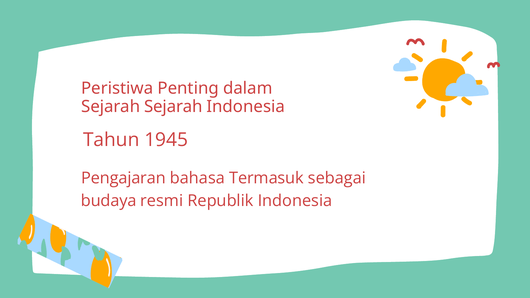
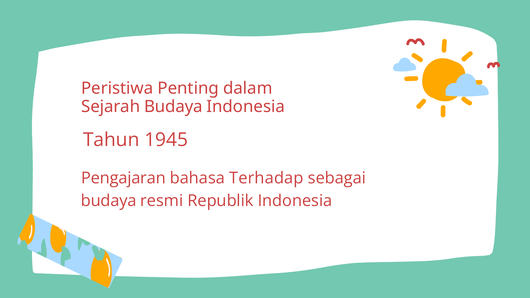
Sejarah Sejarah: Sejarah -> Budaya
Termasuk: Termasuk -> Terhadap
